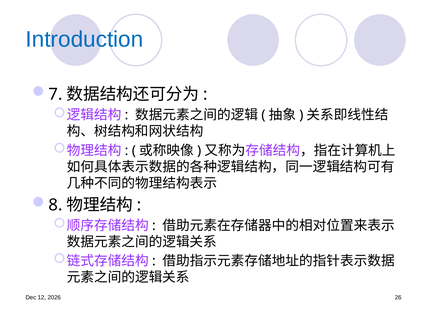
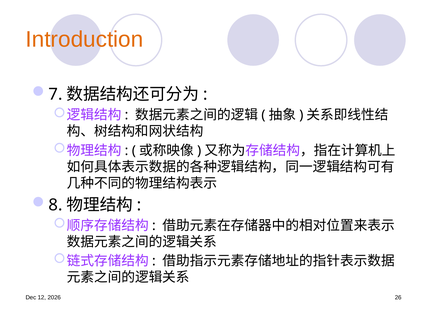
Introduction colour: blue -> orange
